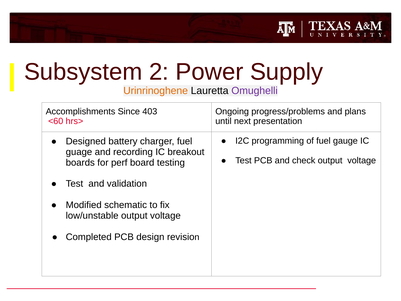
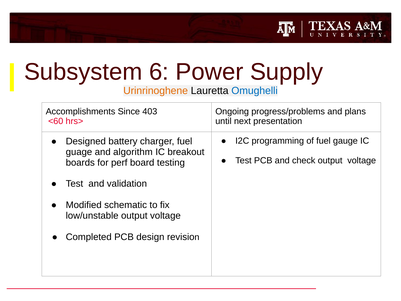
2: 2 -> 6
Omughelli colour: purple -> blue
recording: recording -> algorithm
